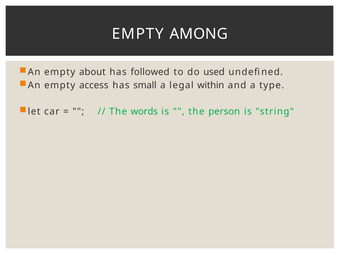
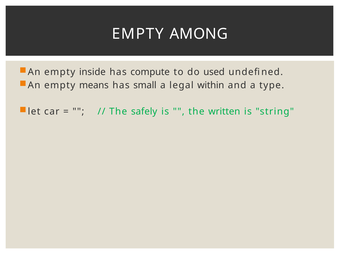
about: about -> inside
followed: followed -> compute
access: access -> means
words: words -> safely
person: person -> written
